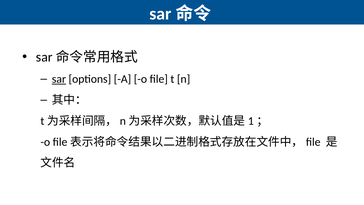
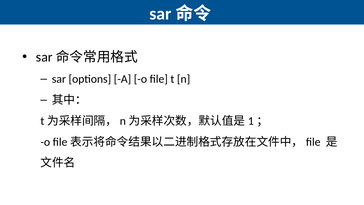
sar underline: present -> none
